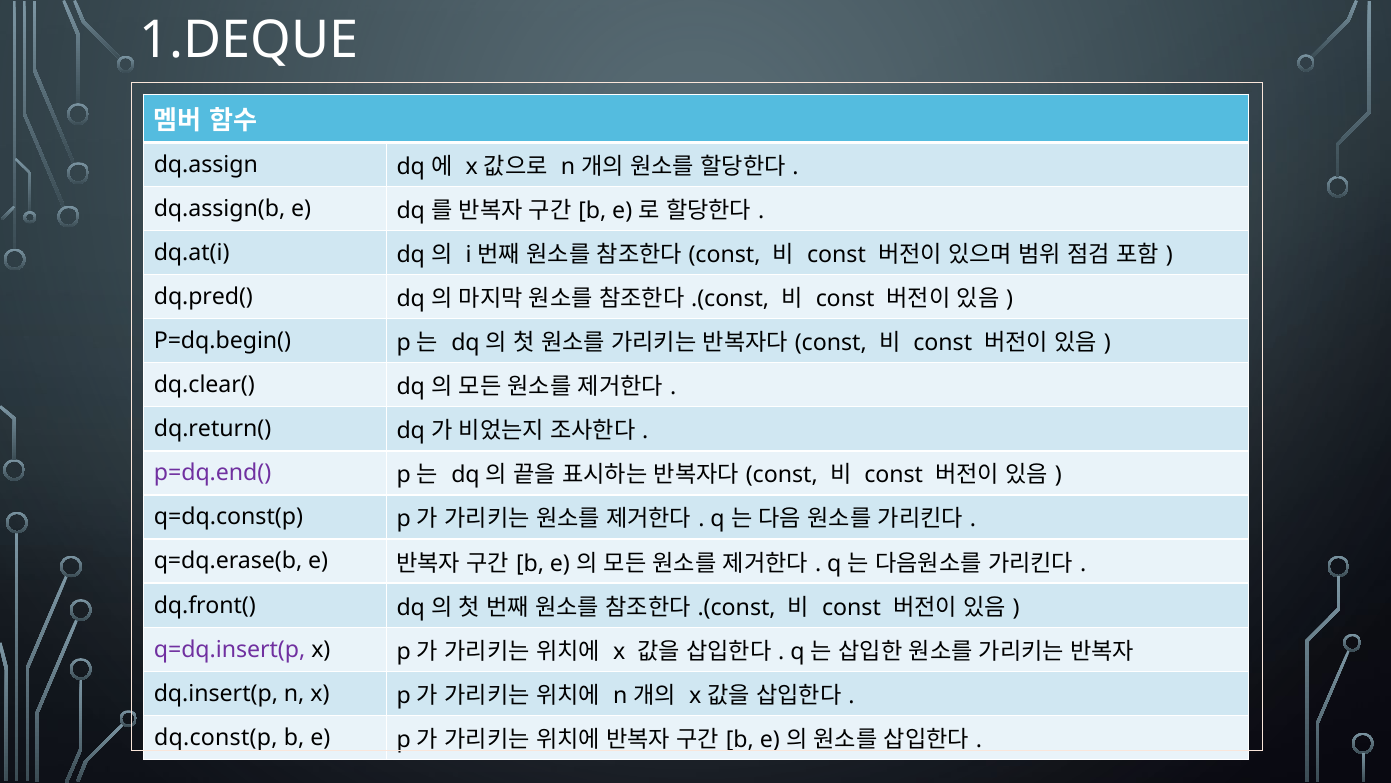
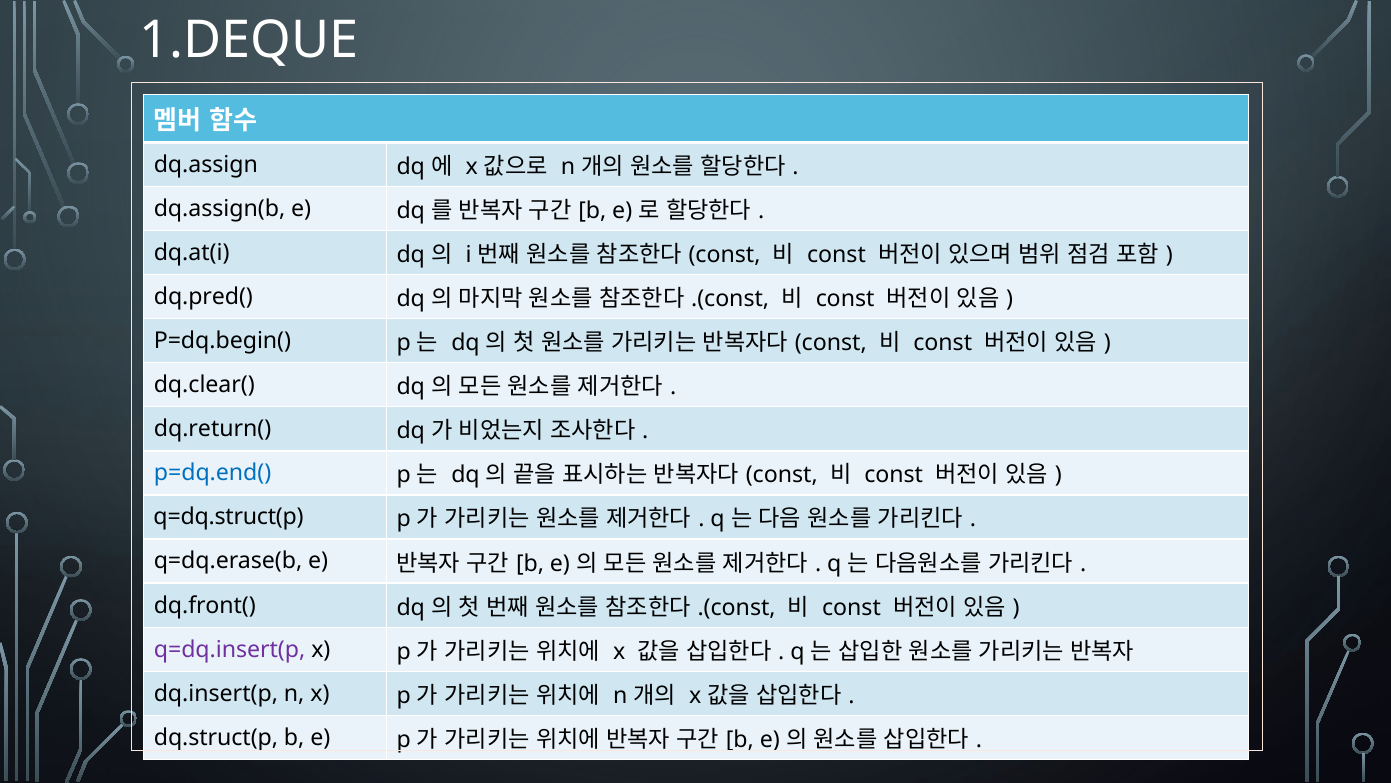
p=dq.end( colour: purple -> blue
q=dq.const(p: q=dq.const(p -> q=dq.struct(p
dq.const(p: dq.const(p -> dq.struct(p
